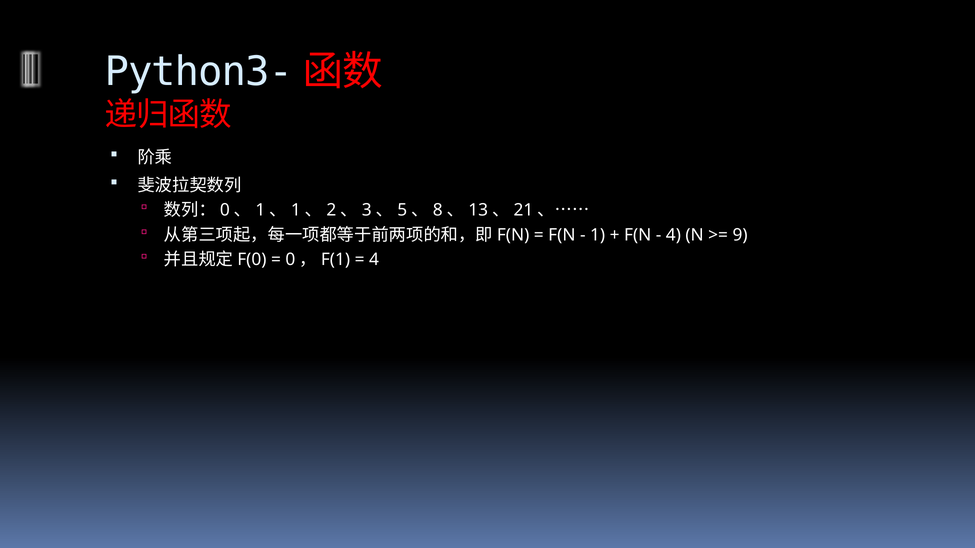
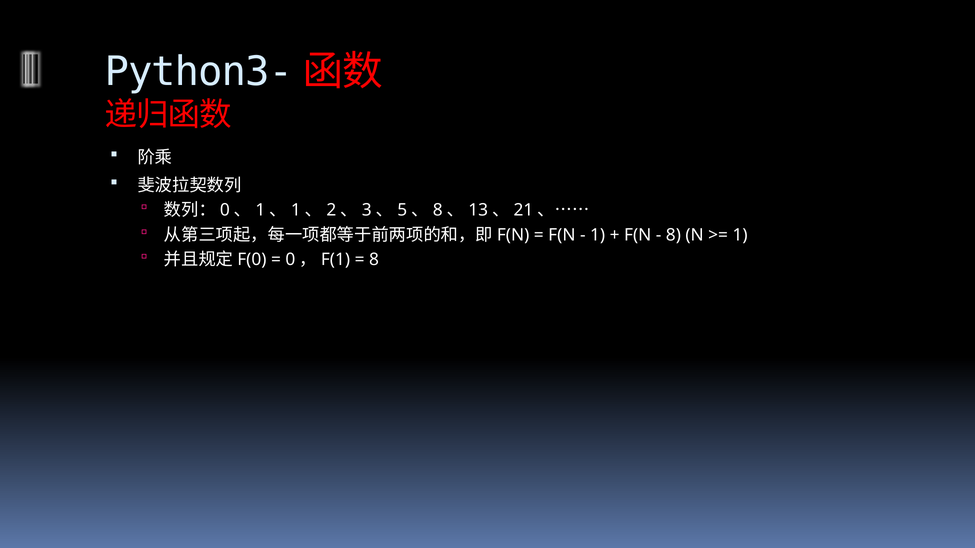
4 at (673, 235): 4 -> 8
9 at (740, 235): 9 -> 1
4 at (374, 260): 4 -> 8
